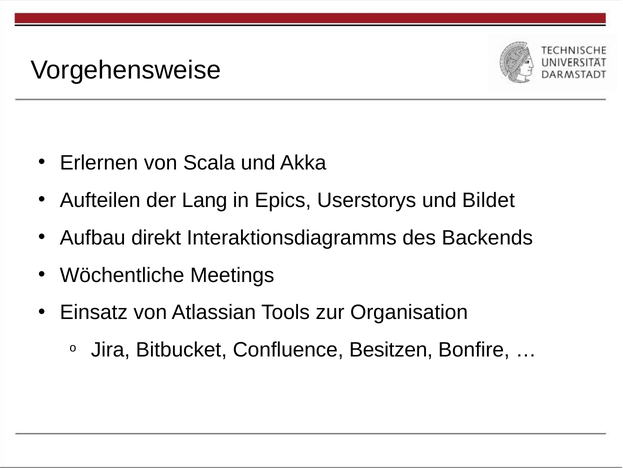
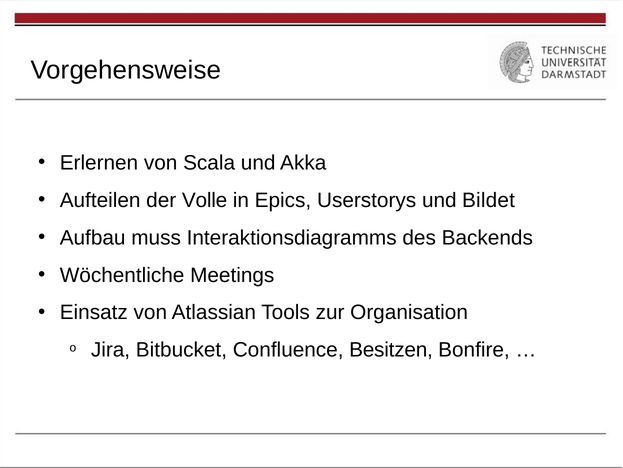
Lang: Lang -> Volle
direkt: direkt -> muss
